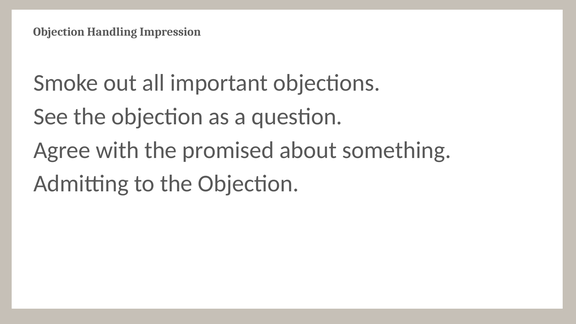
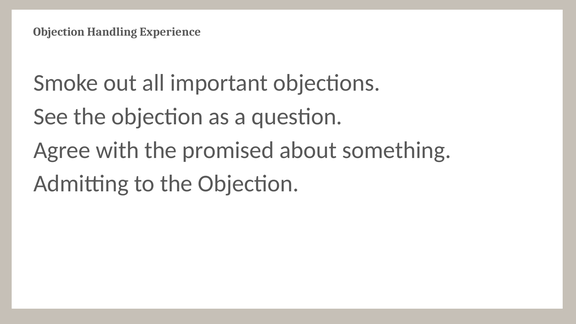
Impression: Impression -> Experience
